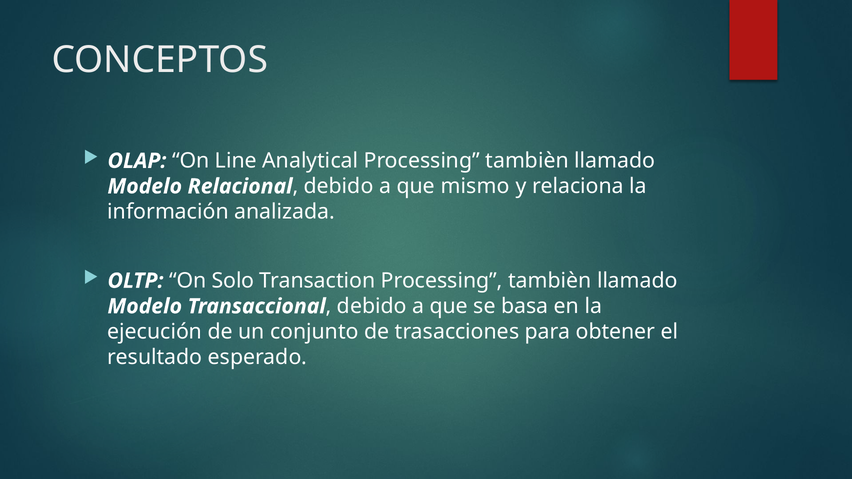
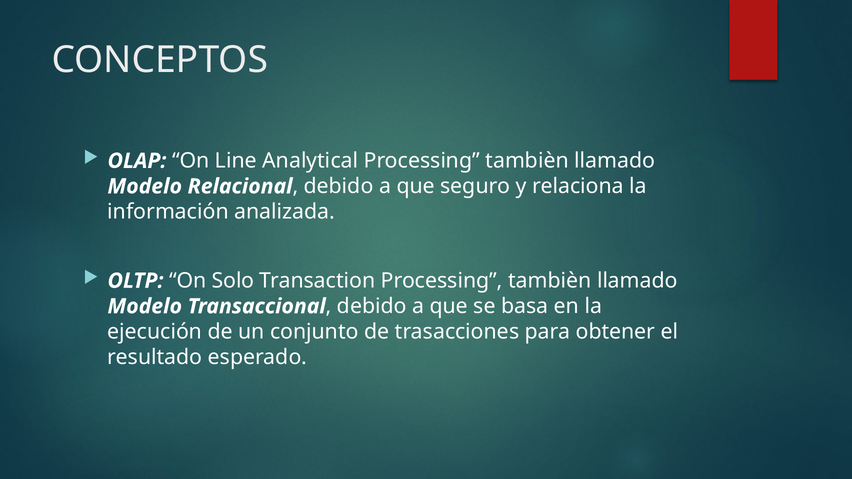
mismo: mismo -> seguro
